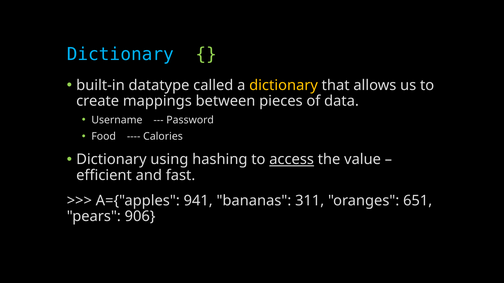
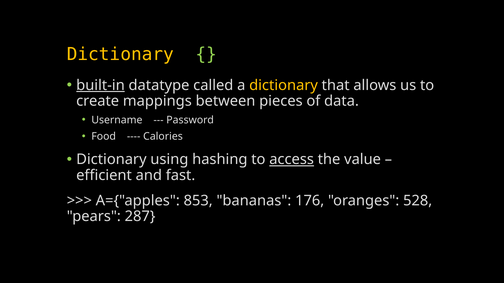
Dictionary at (120, 55) colour: light blue -> yellow
built-in underline: none -> present
941: 941 -> 853
311: 311 -> 176
651: 651 -> 528
906: 906 -> 287
